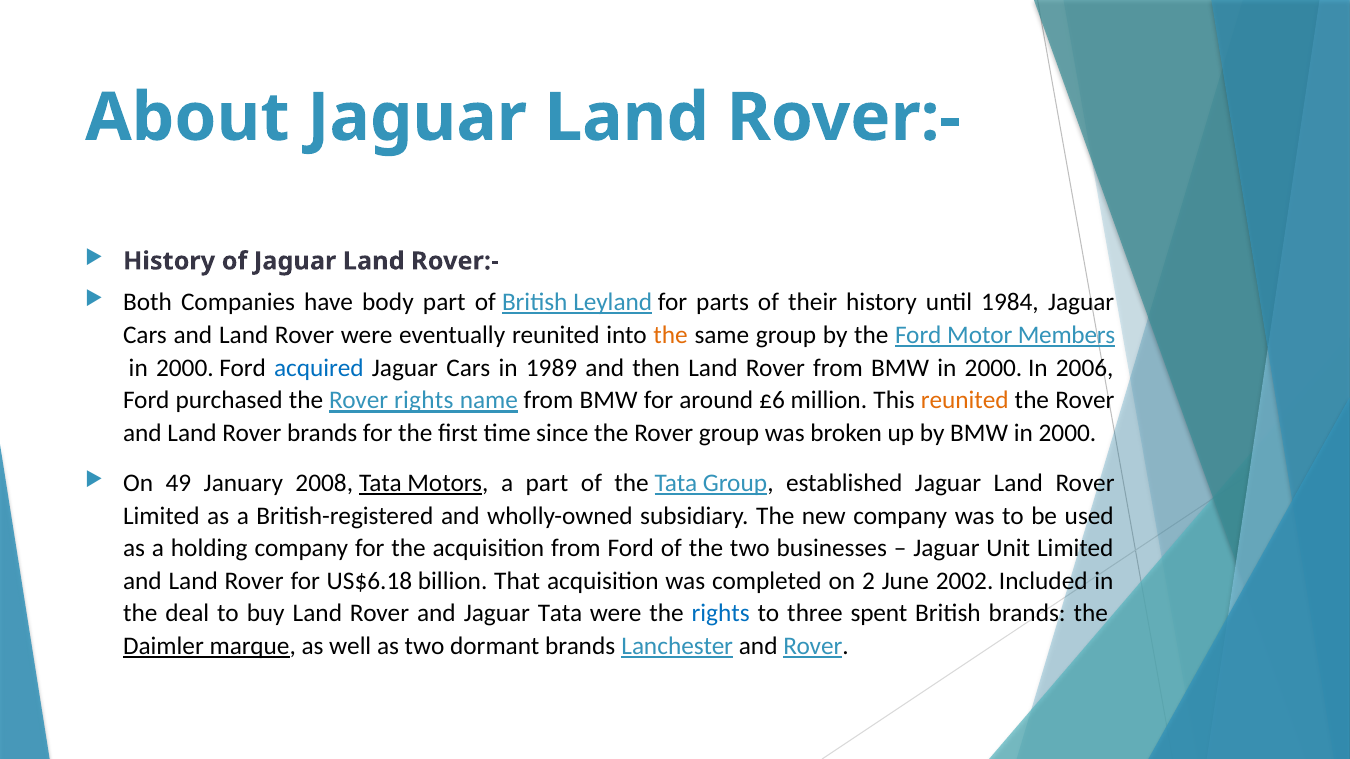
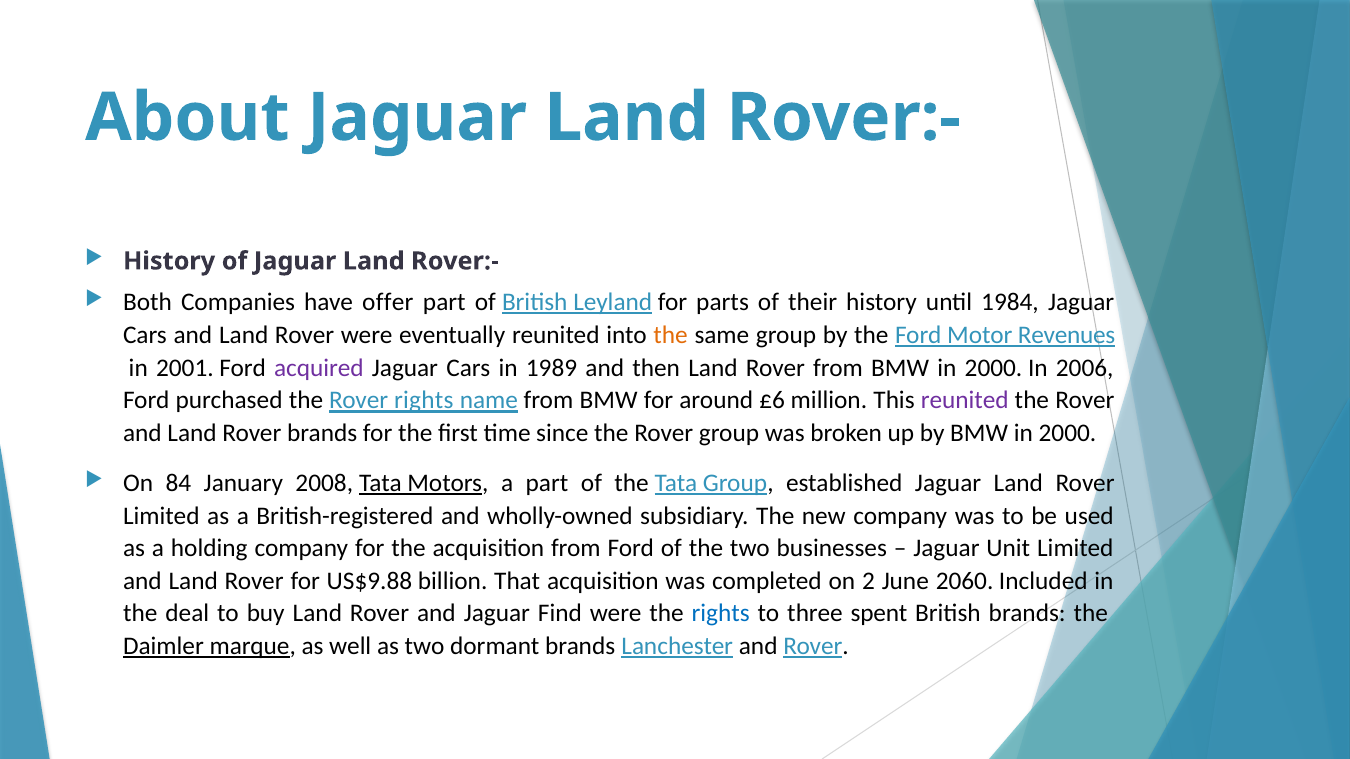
body: body -> offer
Members: Members -> Revenues
2000 at (185, 368): 2000 -> 2001
acquired colour: blue -> purple
reunited at (965, 401) colour: orange -> purple
49: 49 -> 84
US$6.18: US$6.18 -> US$9.88
2002: 2002 -> 2060
Jaguar Tata: Tata -> Find
